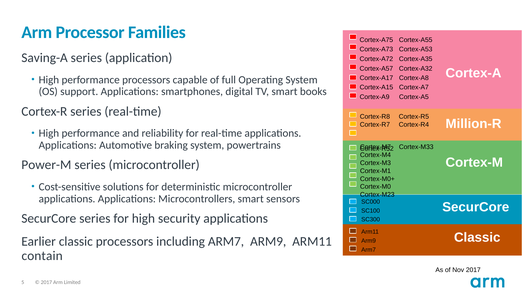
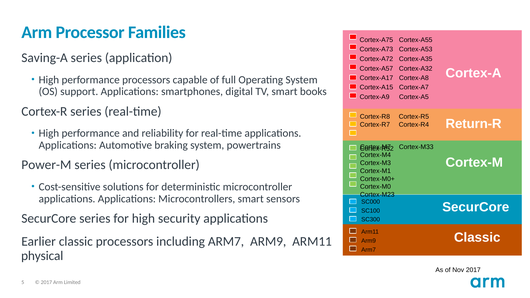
Million-R: Million-R -> Return-R
contain: contain -> physical
